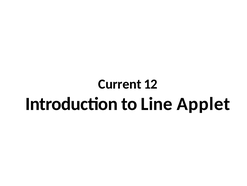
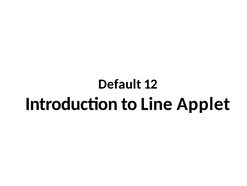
Current: Current -> Default
